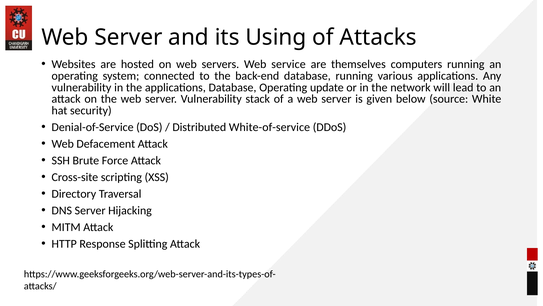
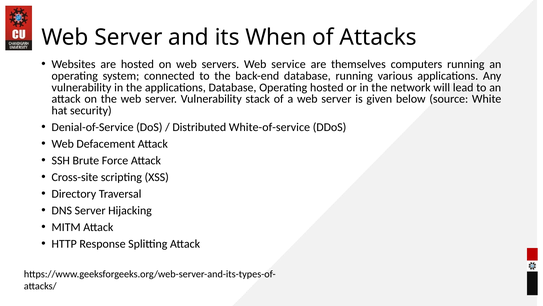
Using: Using -> When
Operating update: update -> hosted
